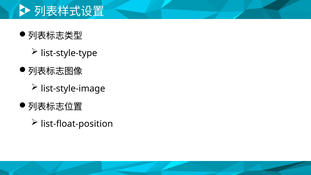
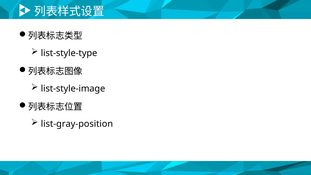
list-float-position: list-float-position -> list-gray-position
